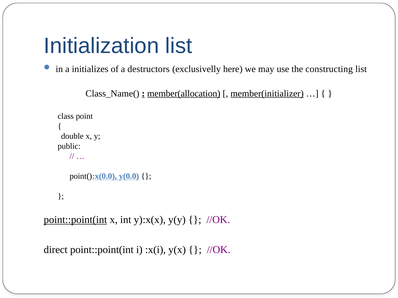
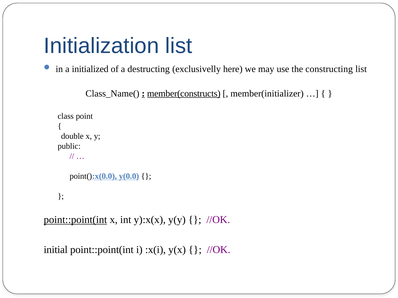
initializes: initializes -> initialized
destructors: destructors -> destructing
member(allocation: member(allocation -> member(constructs
member(initializer underline: present -> none
direct: direct -> initial
